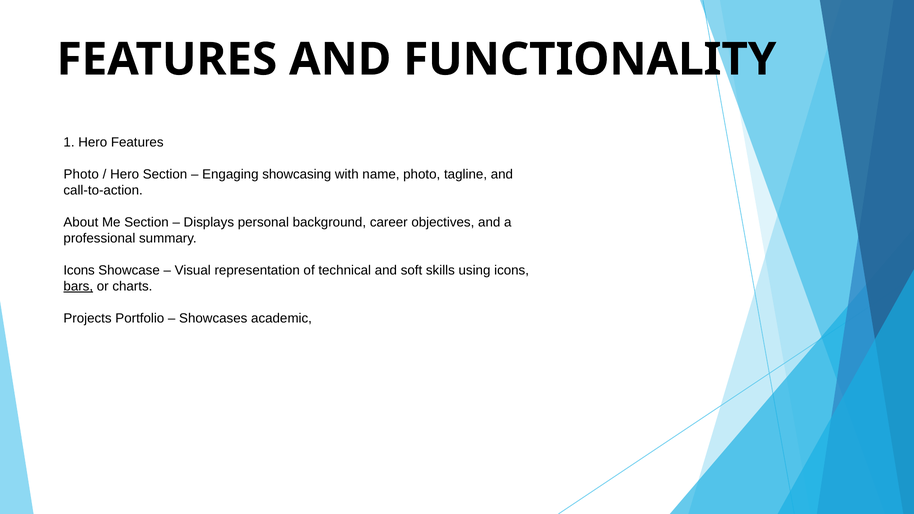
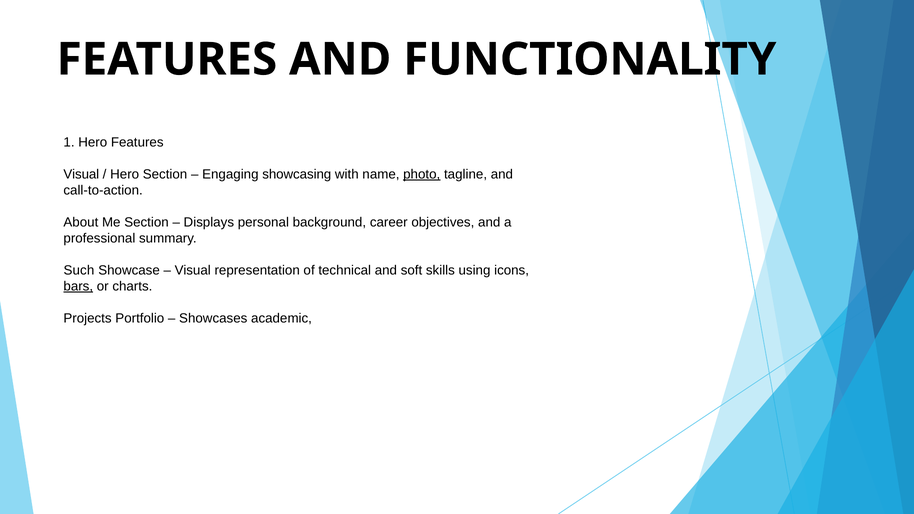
Photo at (81, 174): Photo -> Visual
photo at (422, 174) underline: none -> present
Icons at (79, 270): Icons -> Such
